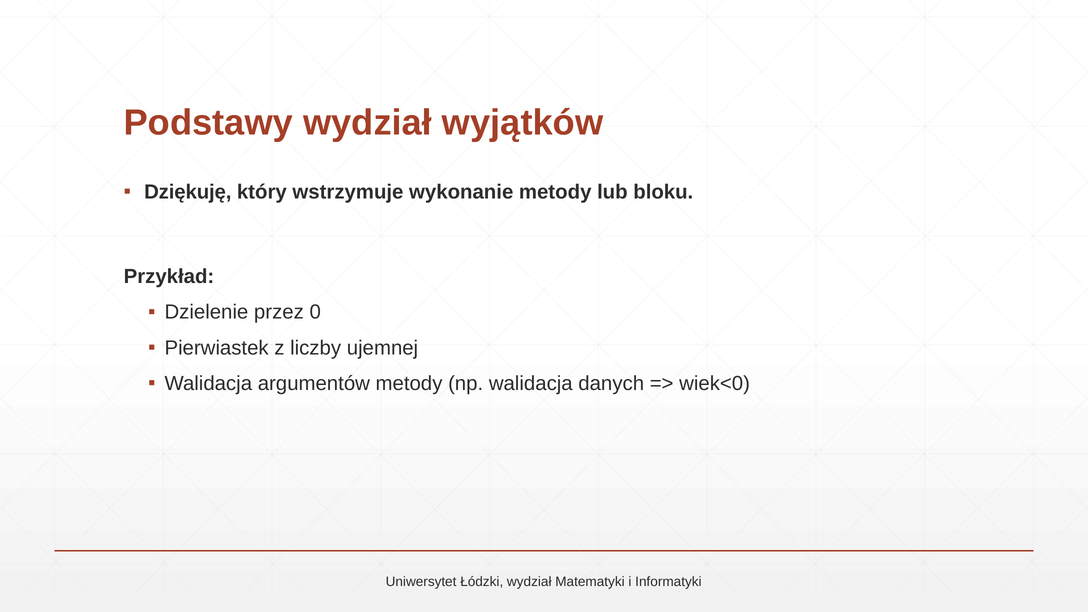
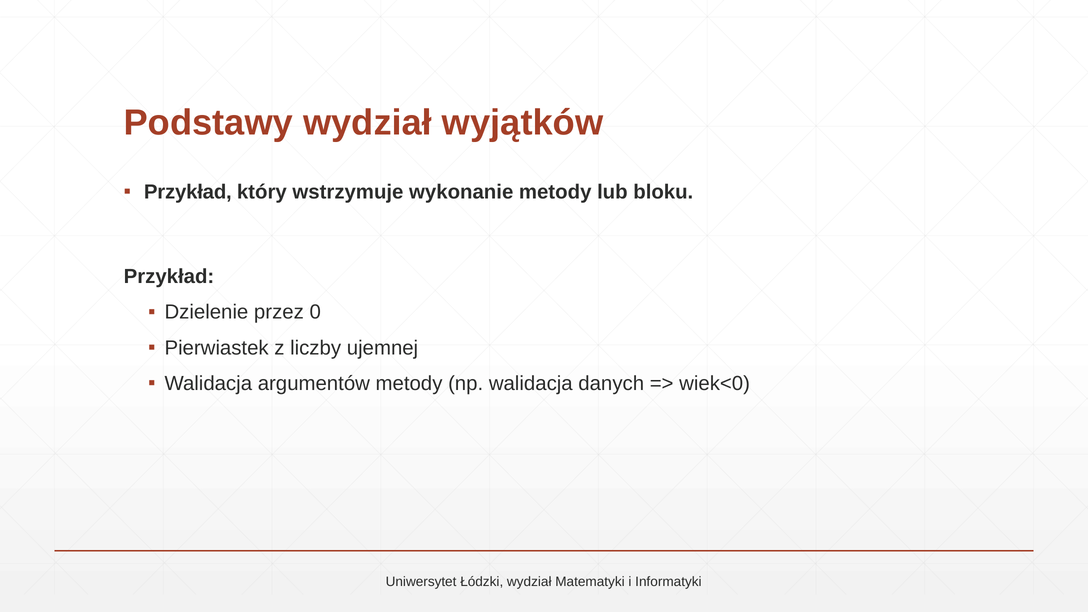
Dziękuję at (188, 192): Dziękuję -> Przykład
